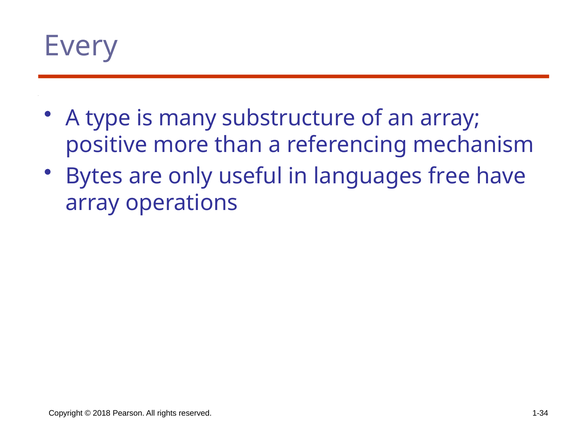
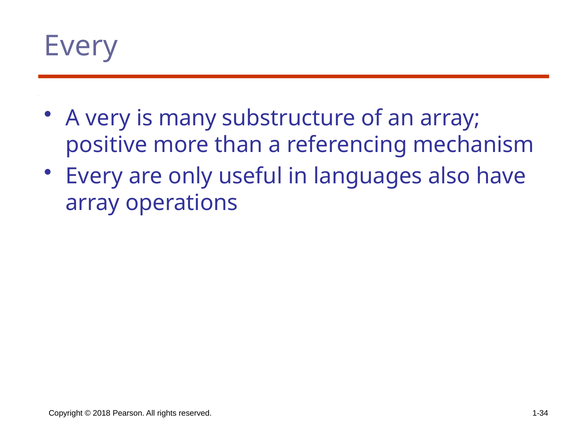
type: type -> very
Bytes at (94, 176): Bytes -> Every
free: free -> also
